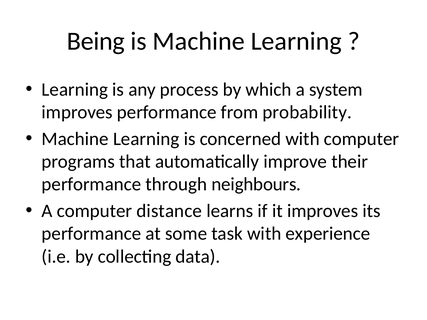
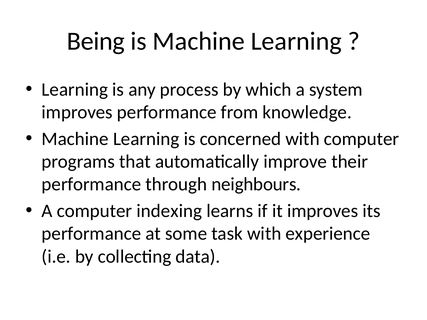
probability: probability -> knowledge
distance: distance -> indexing
